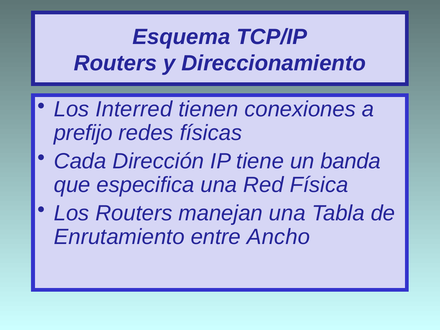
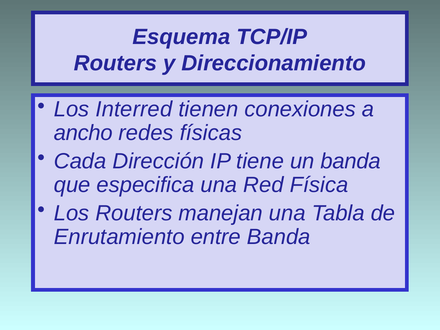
prefijo: prefijo -> ancho
entre Ancho: Ancho -> Banda
